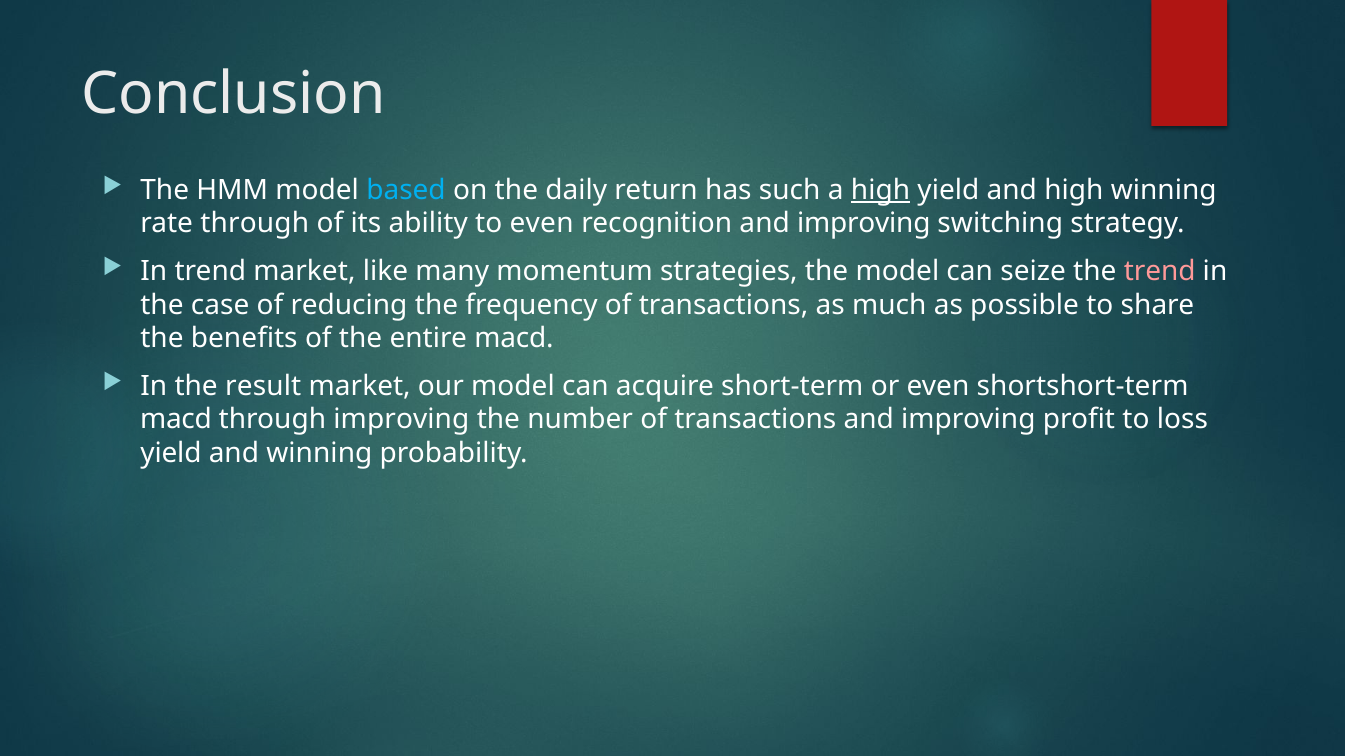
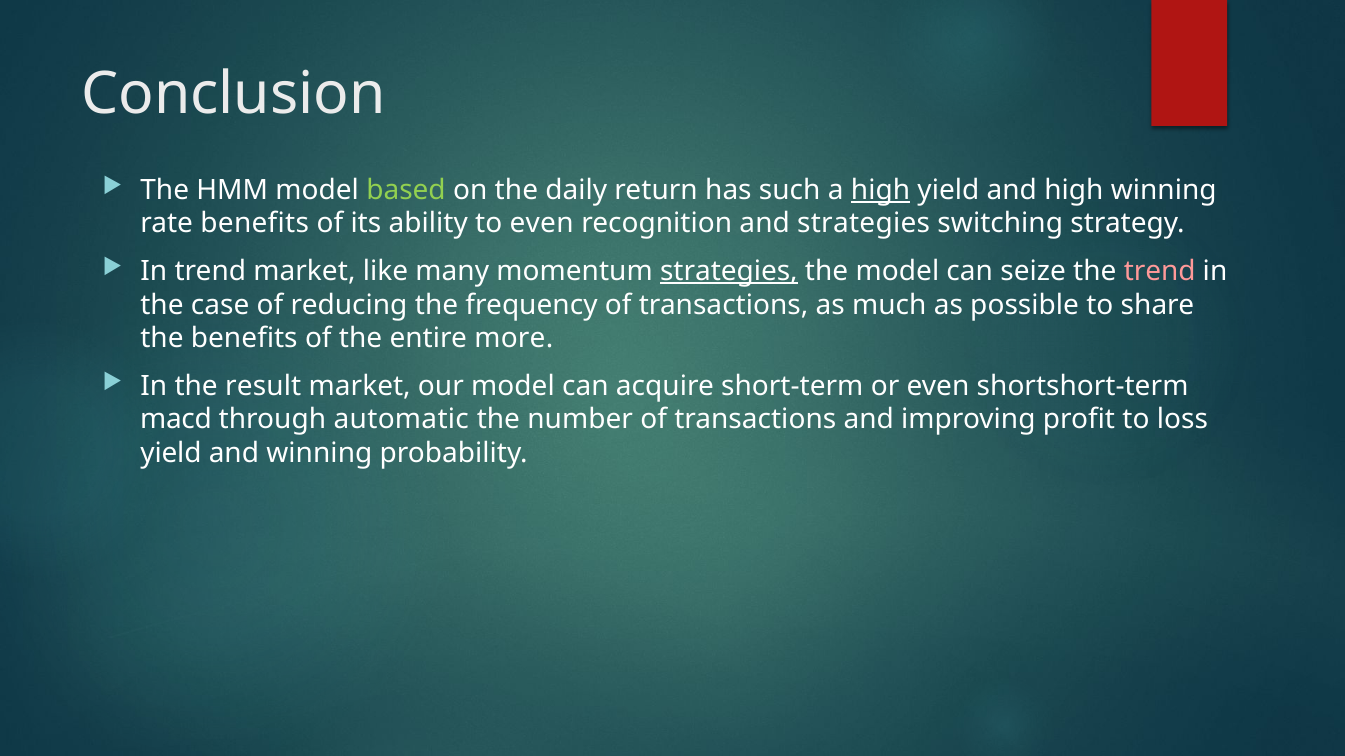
based colour: light blue -> light green
rate through: through -> benefits
recognition and improving: improving -> strategies
strategies at (729, 271) underline: none -> present
entire macd: macd -> more
through improving: improving -> automatic
